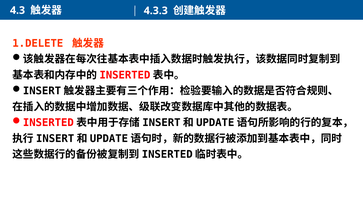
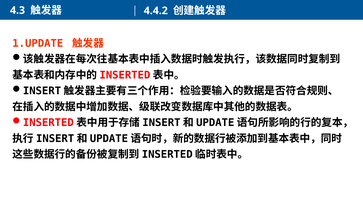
4.3.3: 4.3.3 -> 4.4.2
1.DELETE: 1.DELETE -> 1.UPDATE
